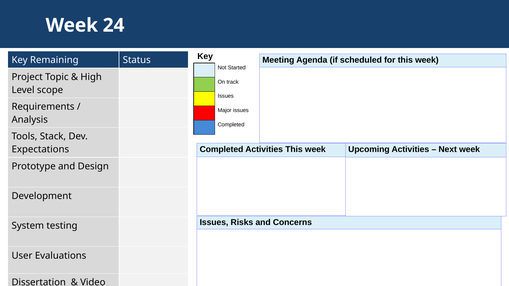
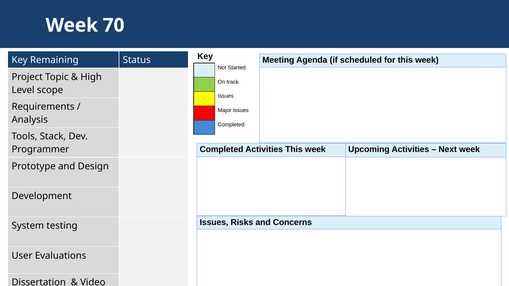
24: 24 -> 70
Expectations: Expectations -> Programmer
